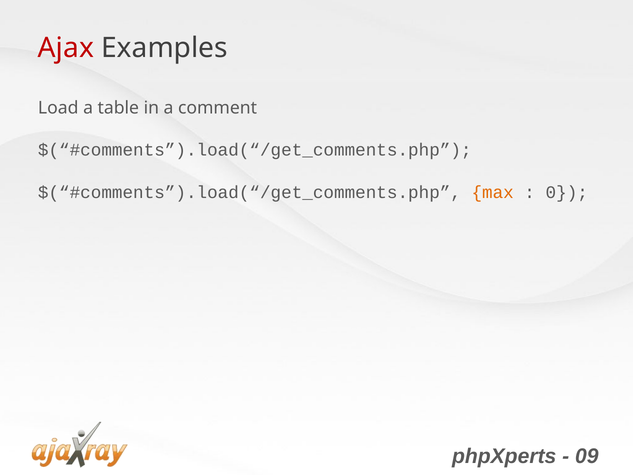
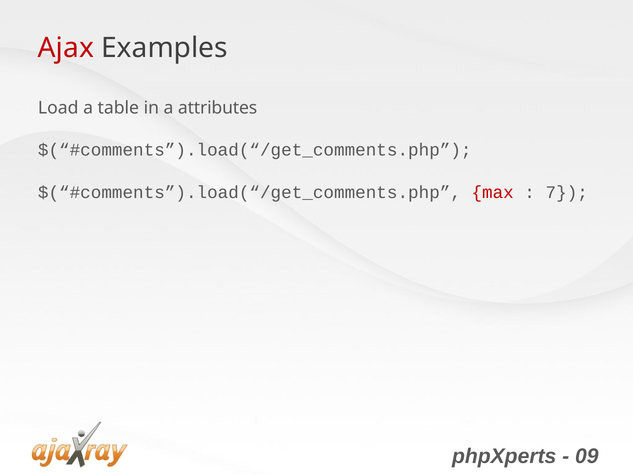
comment: comment -> attributes
max colour: orange -> red
0: 0 -> 7
